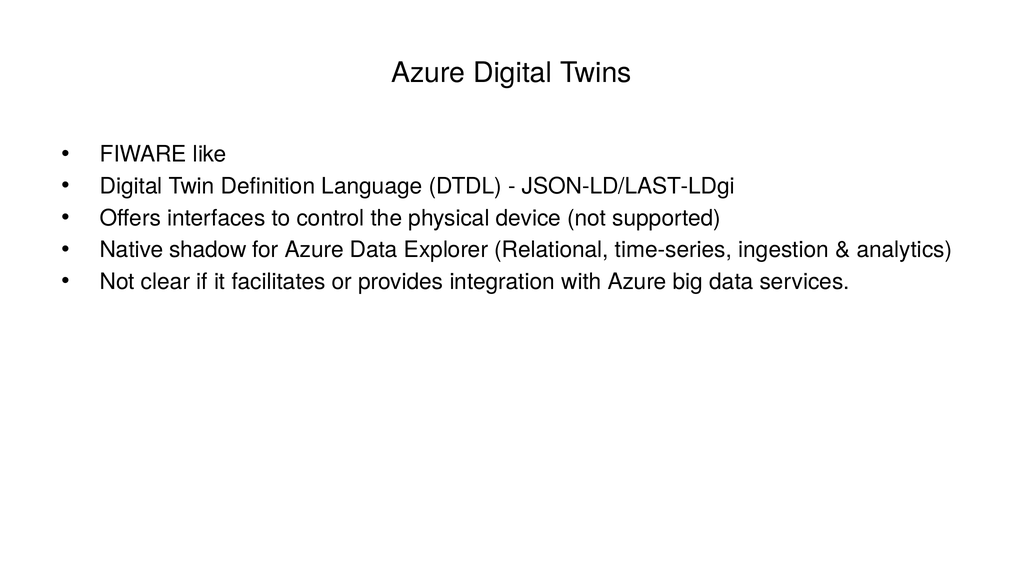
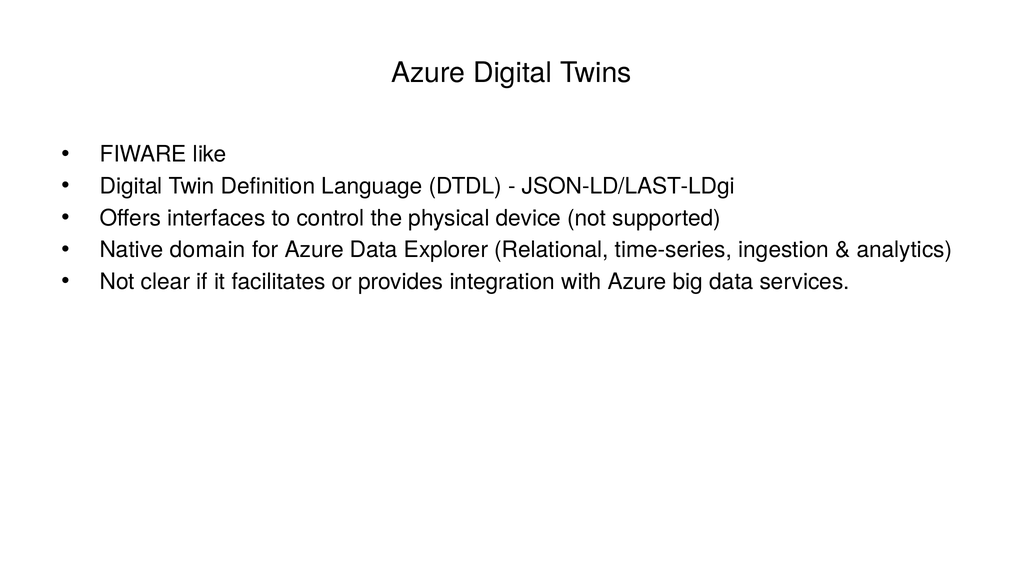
shadow: shadow -> domain
